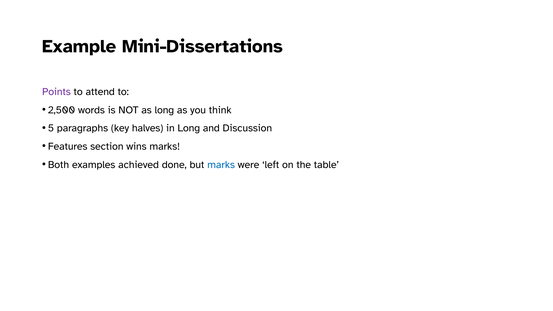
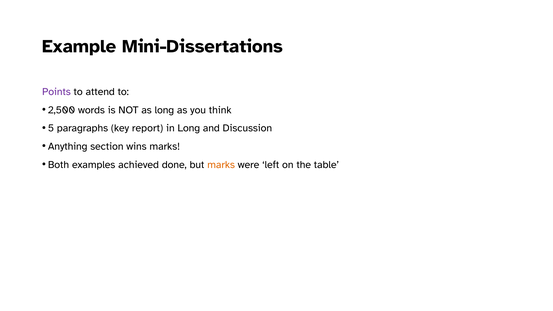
halves: halves -> report
Features: Features -> Anything
marks at (221, 165) colour: blue -> orange
